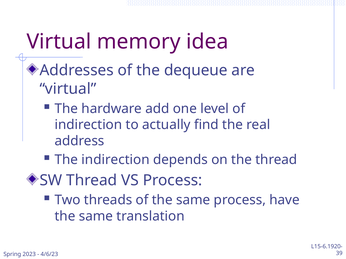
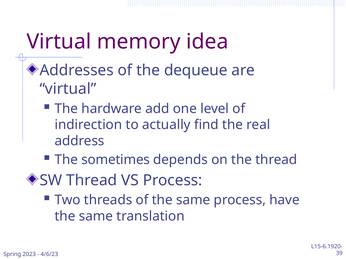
The indirection: indirection -> sometimes
